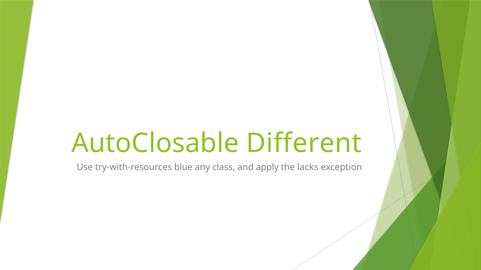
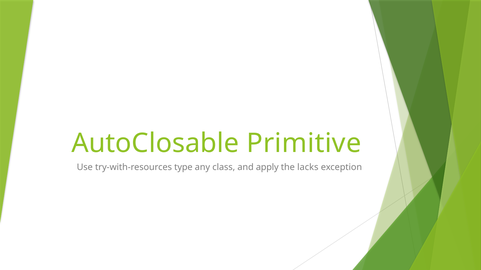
Different: Different -> Primitive
blue: blue -> type
